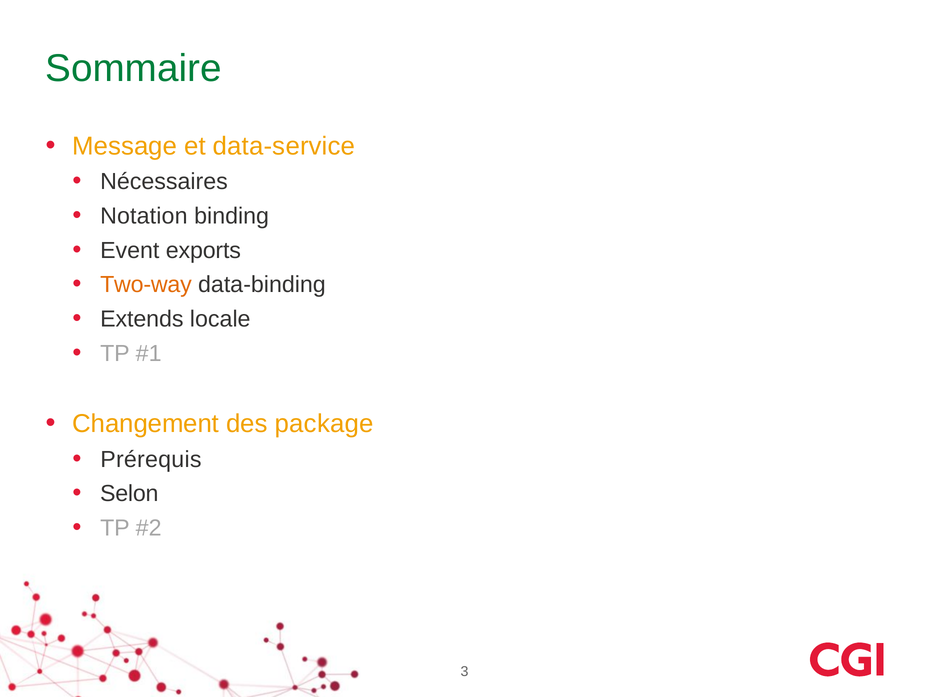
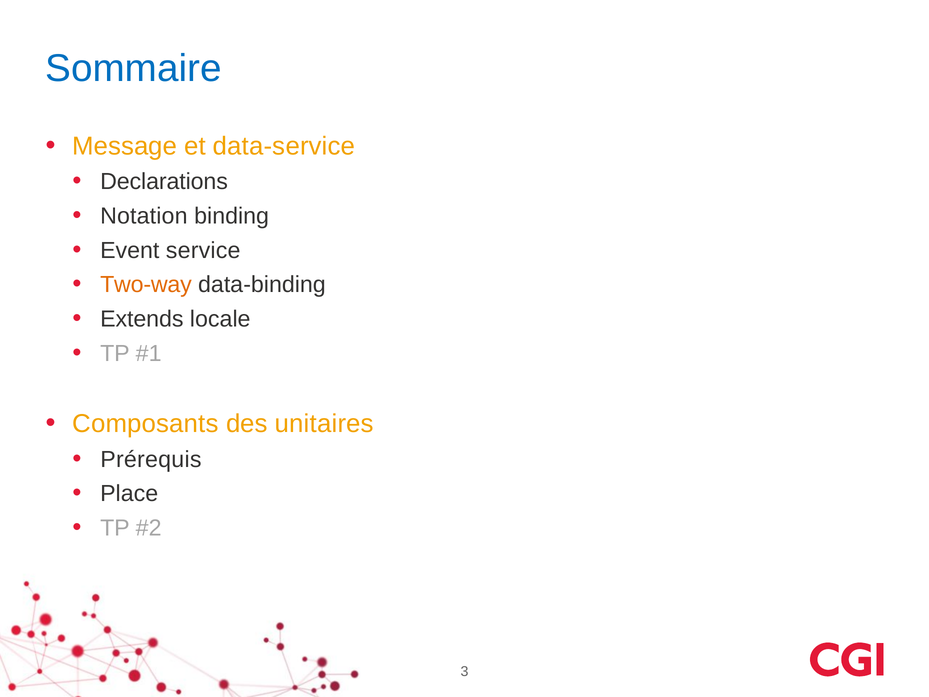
Sommaire colour: green -> blue
Nécessaires: Nécessaires -> Declarations
exports: exports -> service
Changement: Changement -> Composants
package: package -> unitaires
Selon: Selon -> Place
